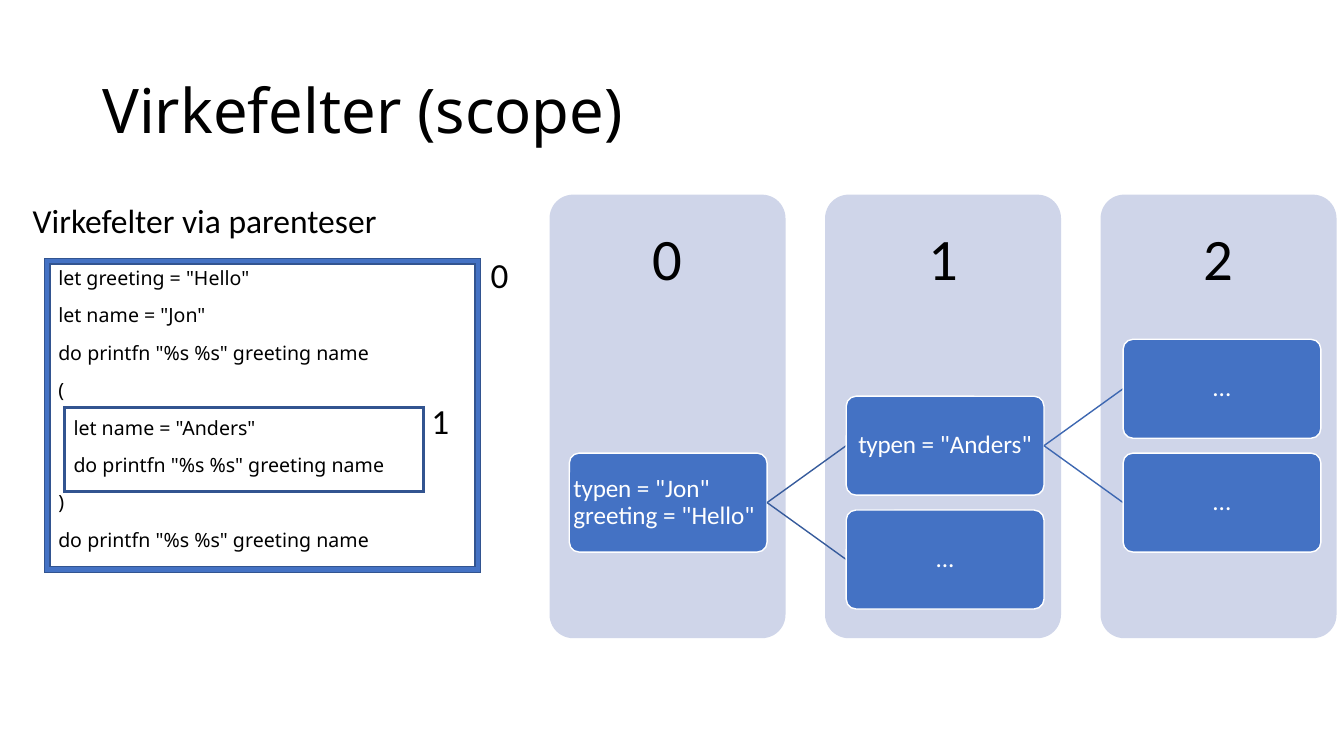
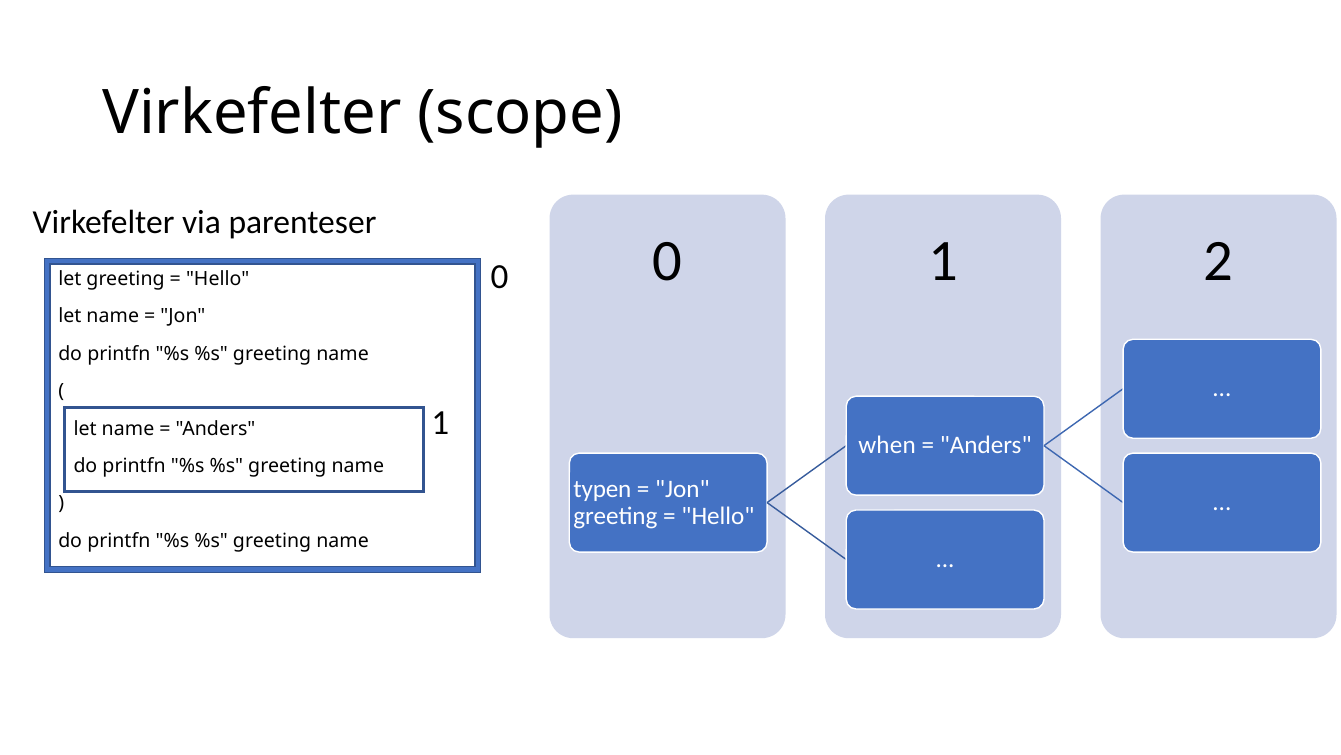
typen at (887, 445): typen -> when
